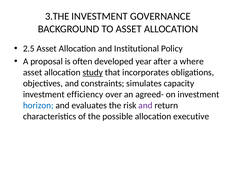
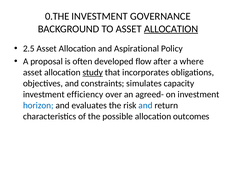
3.THE: 3.THE -> 0.THE
ALLOCATION at (171, 29) underline: none -> present
Institutional: Institutional -> Aspirational
year: year -> flow
and at (146, 105) colour: purple -> blue
executive: executive -> outcomes
